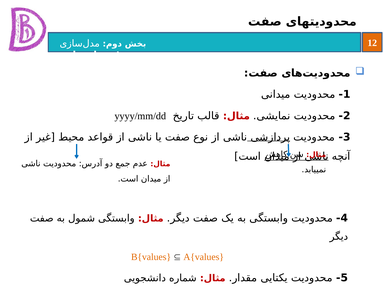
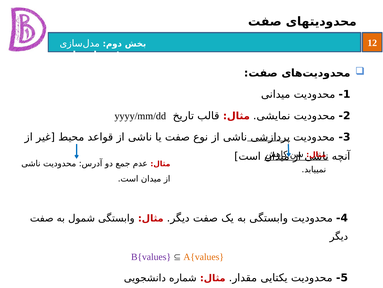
B{values colour: orange -> purple
